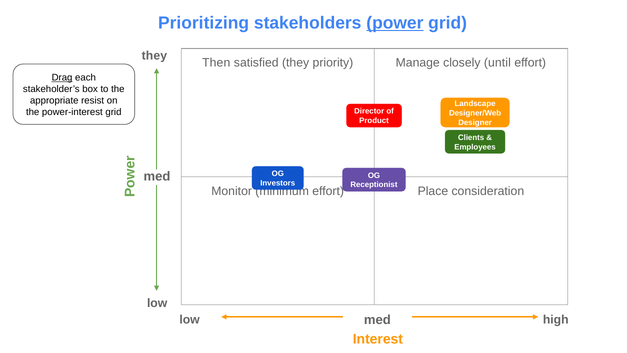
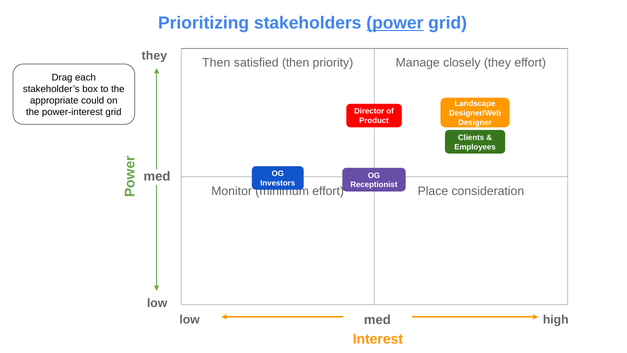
satisfied they: they -> then
closely until: until -> they
Drag underline: present -> none
resist: resist -> could
